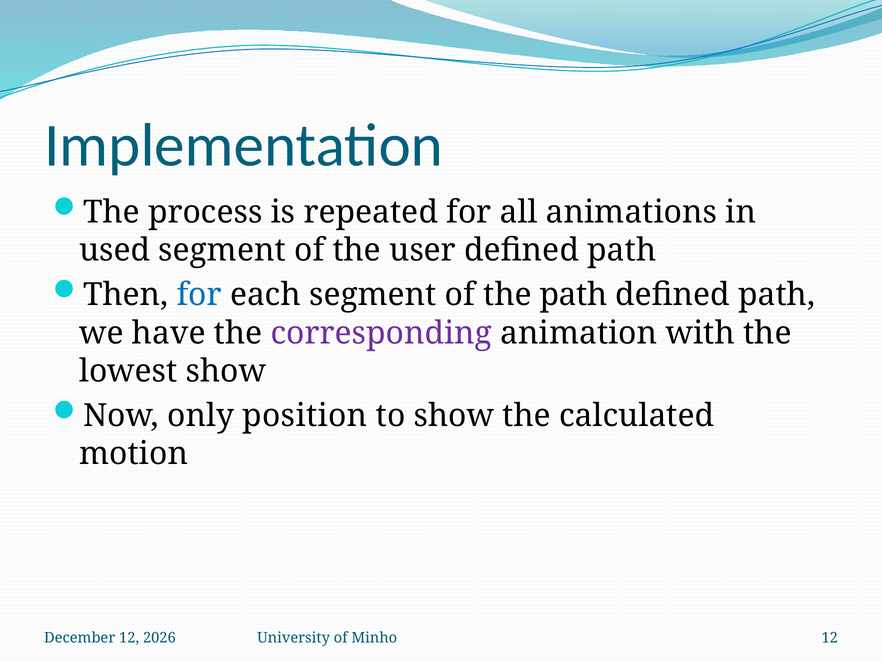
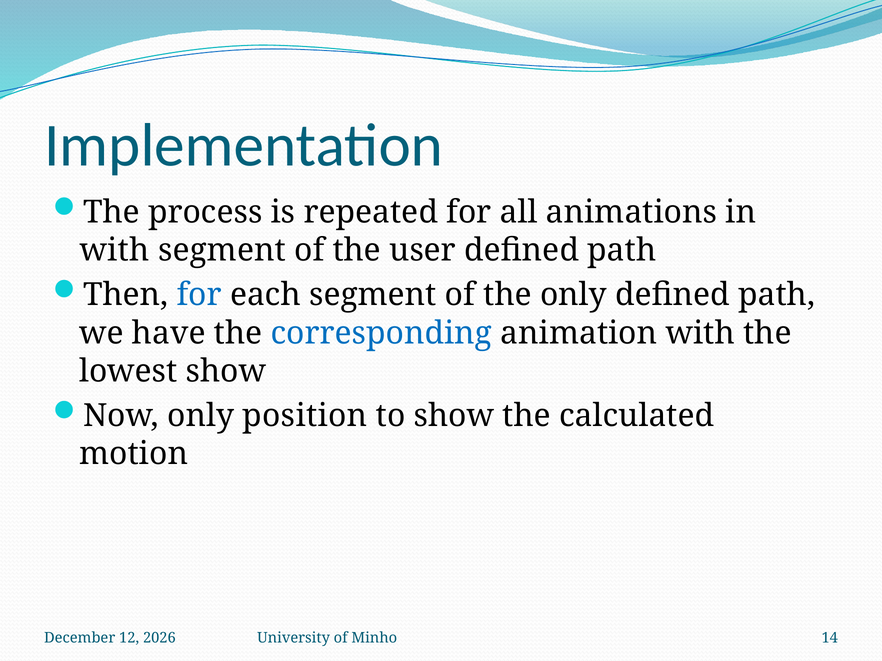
used at (115, 251): used -> with
the path: path -> only
corresponding colour: purple -> blue
Minho 12: 12 -> 14
